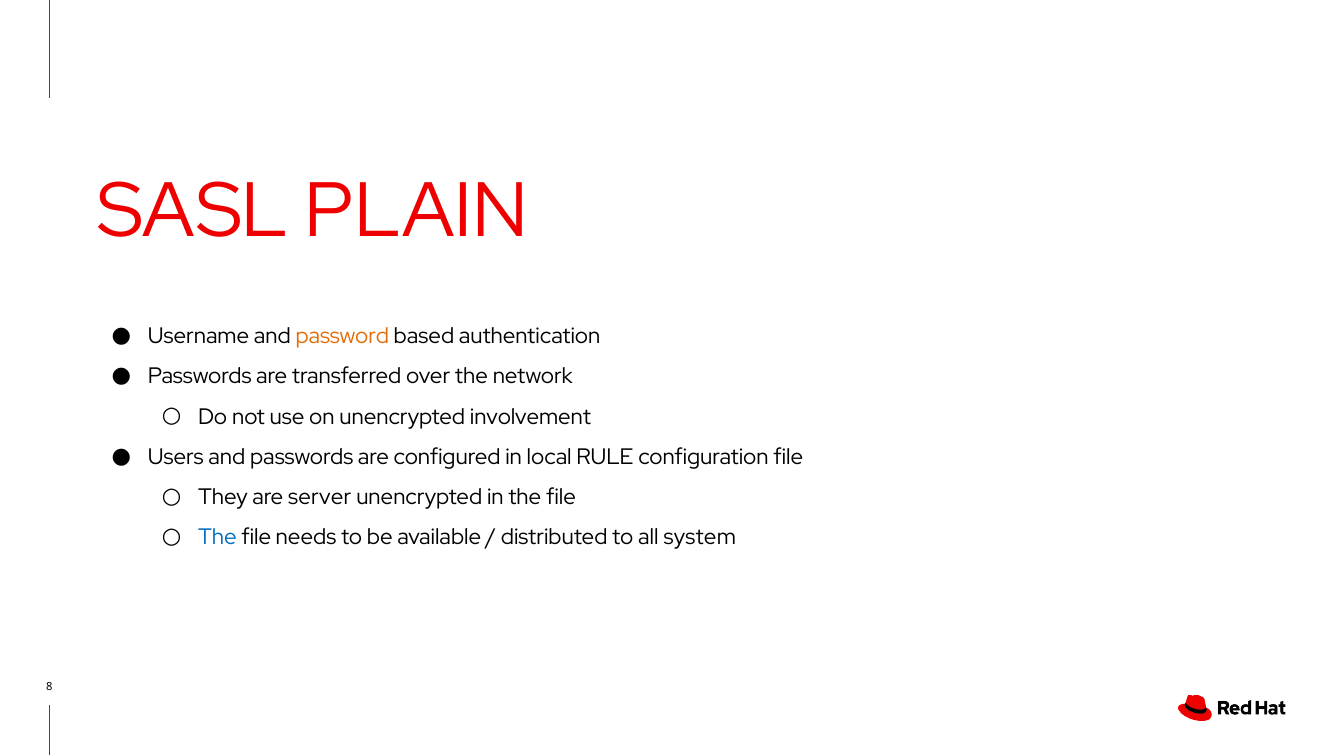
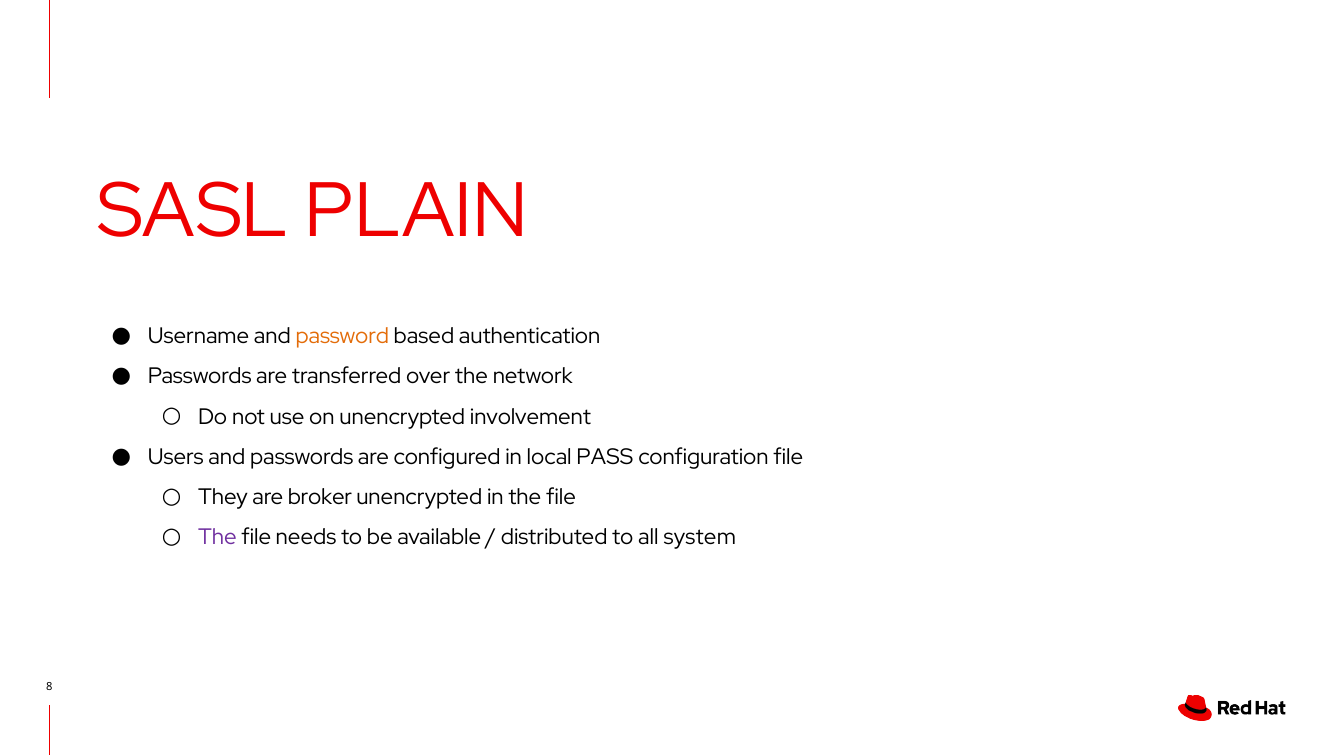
RULE: RULE -> PASS
server: server -> broker
The at (217, 537) colour: blue -> purple
